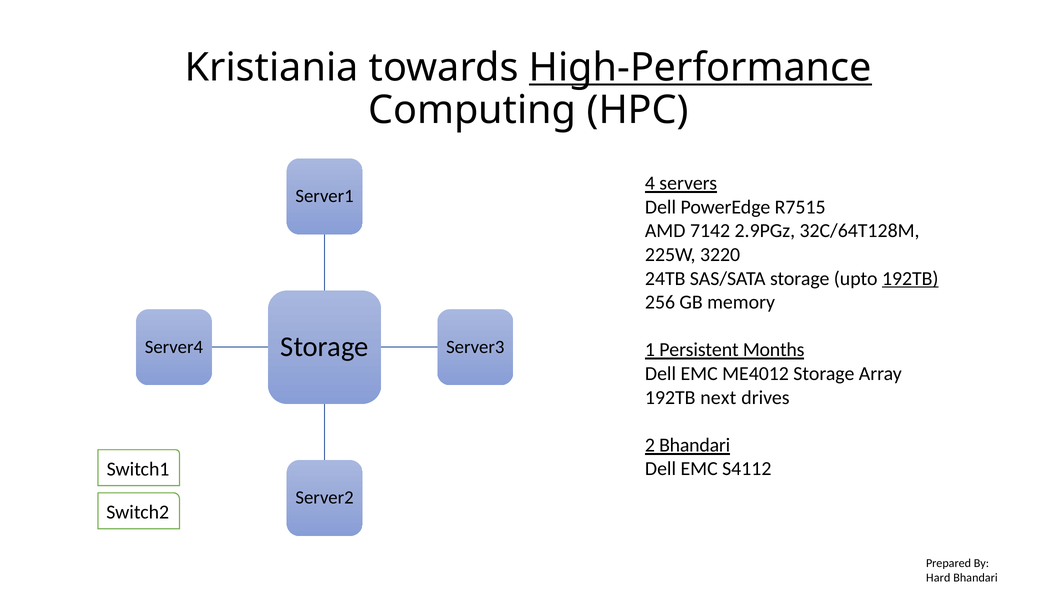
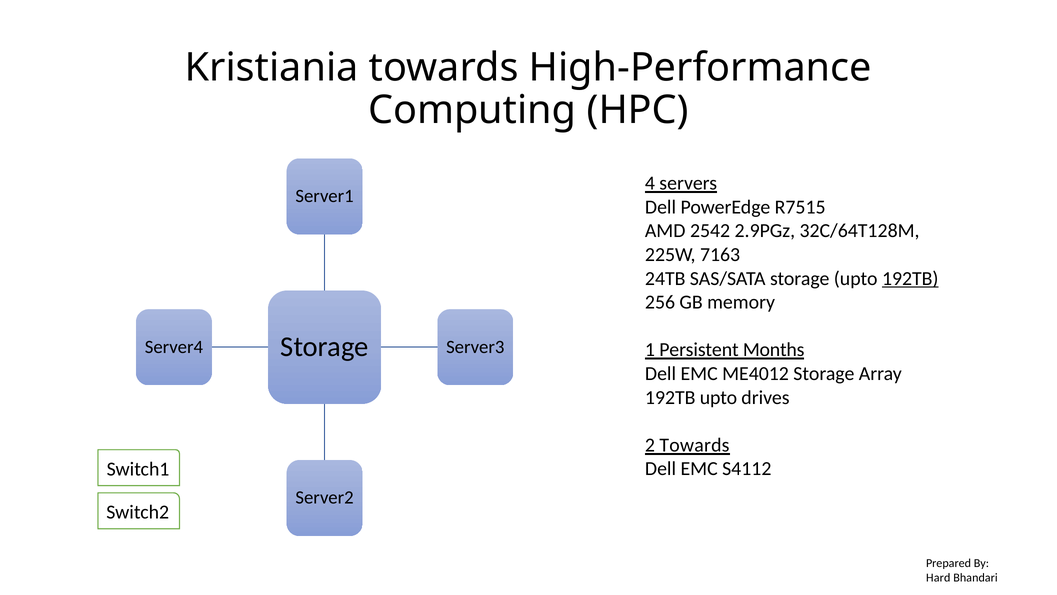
High-Performance underline: present -> none
7142: 7142 -> 2542
3220: 3220 -> 7163
192TB next: next -> upto
2 Bhandari: Bhandari -> Towards
